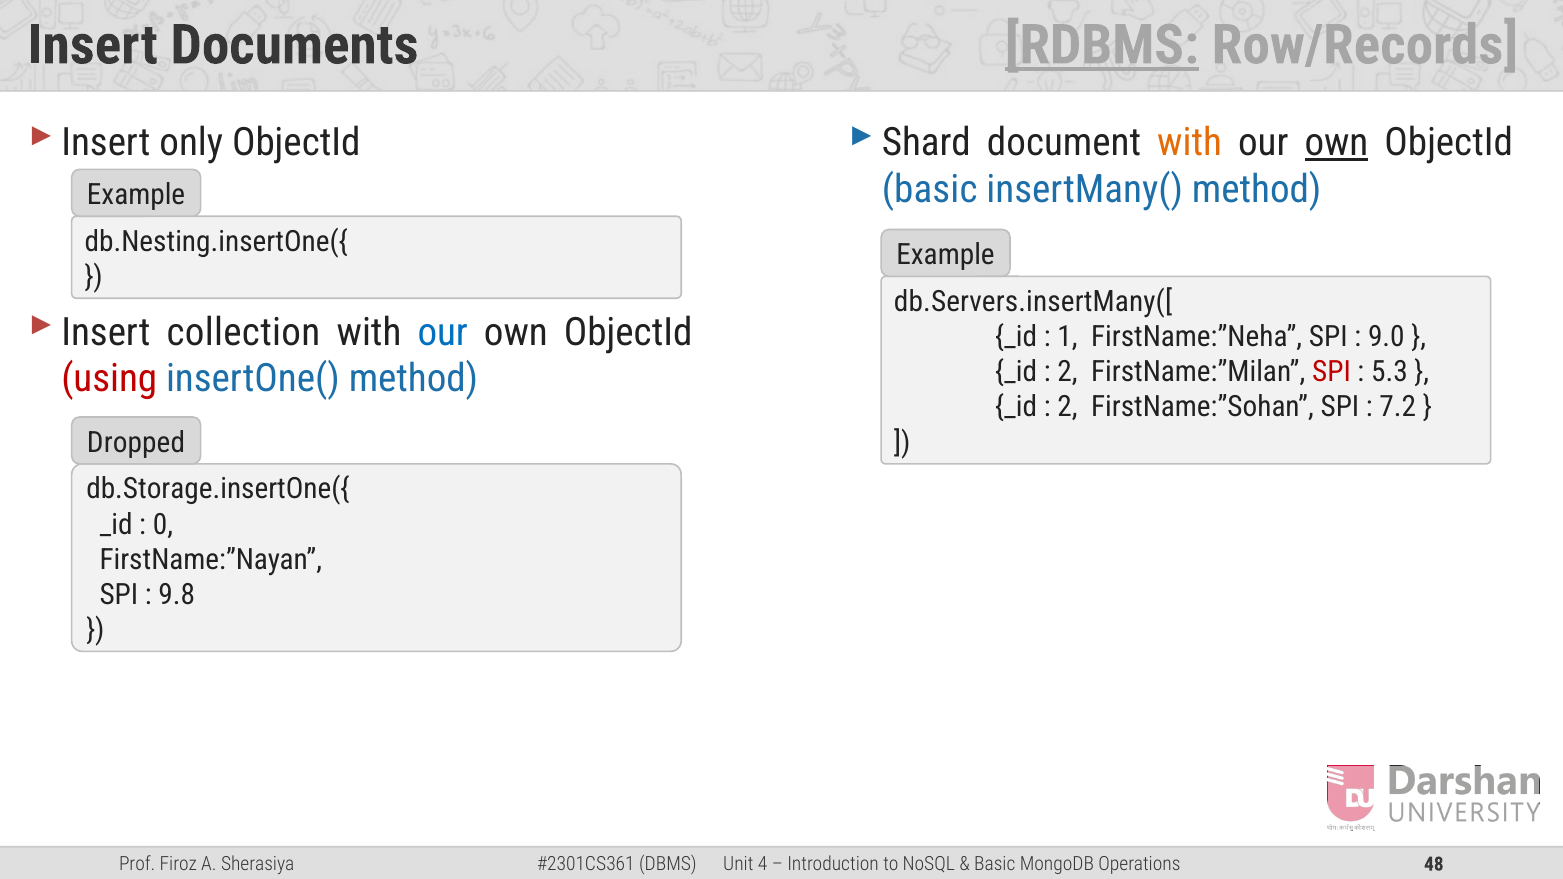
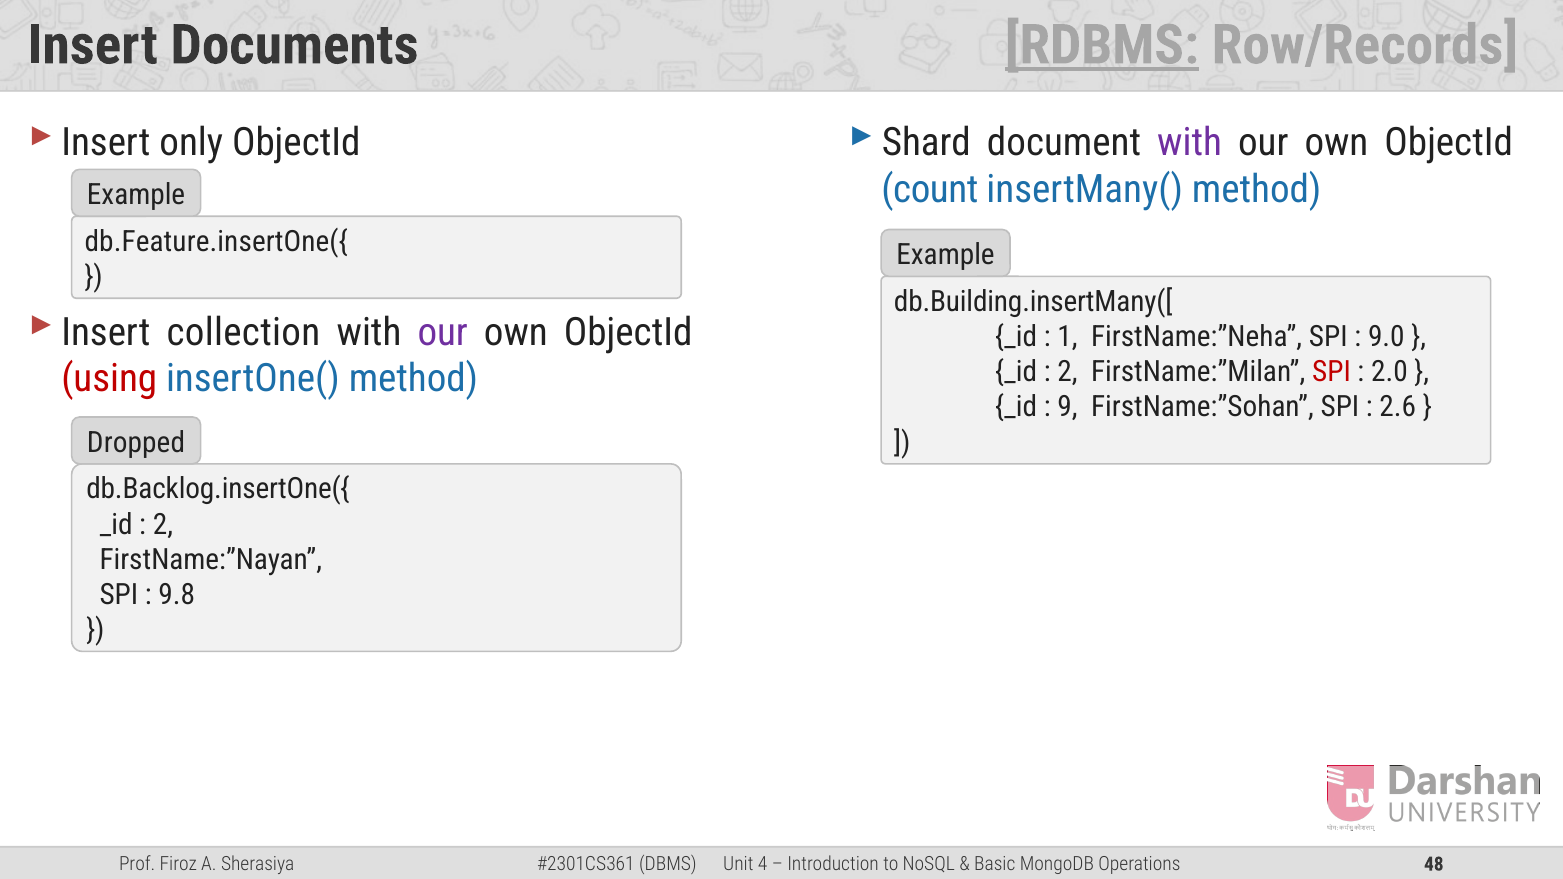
with at (1190, 143) colour: orange -> purple
own at (1336, 143) underline: present -> none
basic at (930, 190): basic -> count
db.Nesting.insertOne({: db.Nesting.insertOne({ -> db.Feature.insertOne({
db.Servers.insertMany([: db.Servers.insertMany([ -> db.Building.insertMany([
our at (443, 332) colour: blue -> purple
5.3: 5.3 -> 2.0
2 at (1068, 407): 2 -> 9
7.2: 7.2 -> 2.6
db.Storage.insertOne({: db.Storage.insertOne({ -> db.Backlog.insertOne({
0 at (163, 525): 0 -> 2
